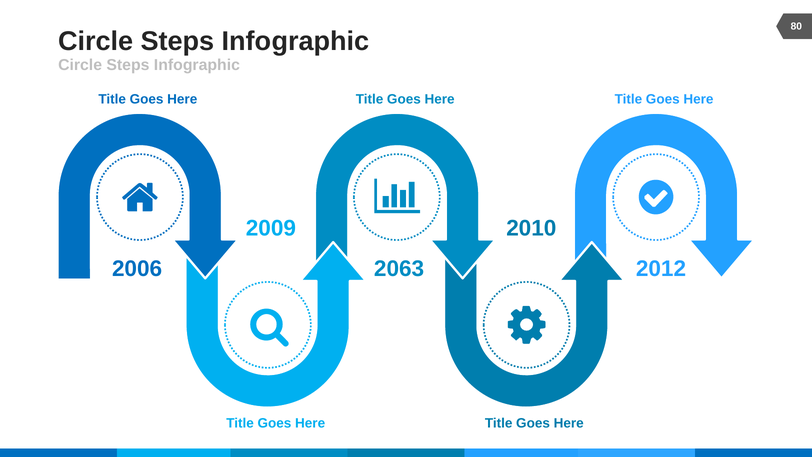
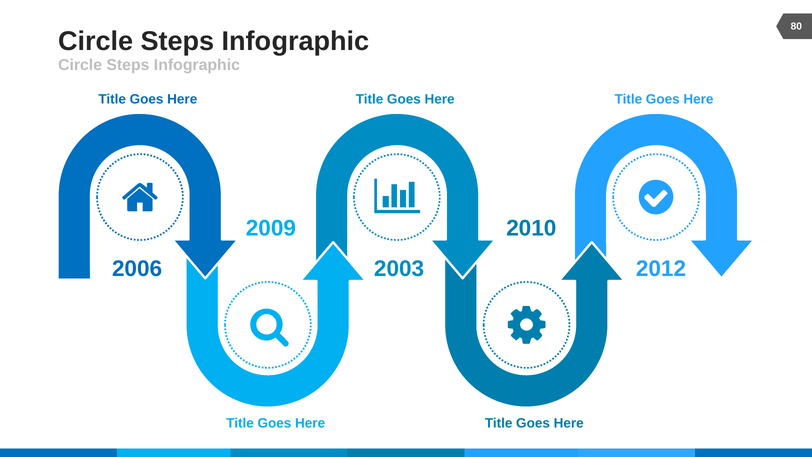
2063: 2063 -> 2003
